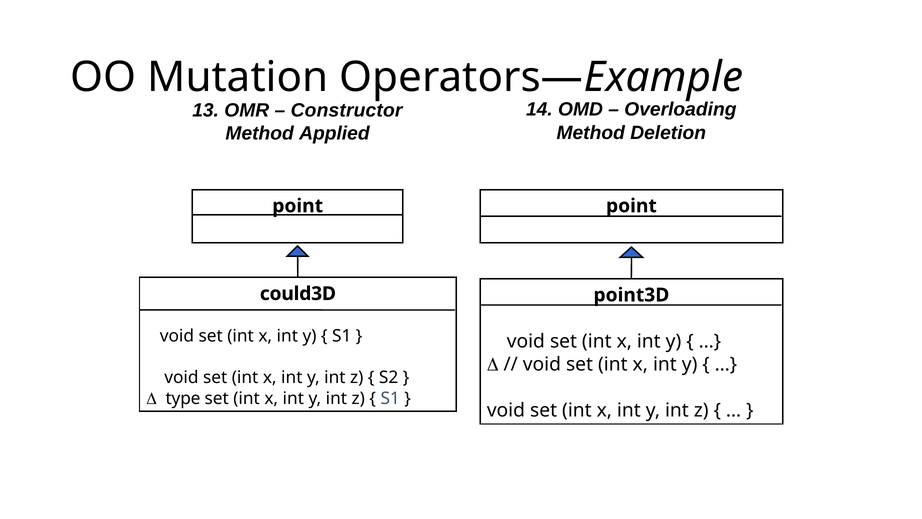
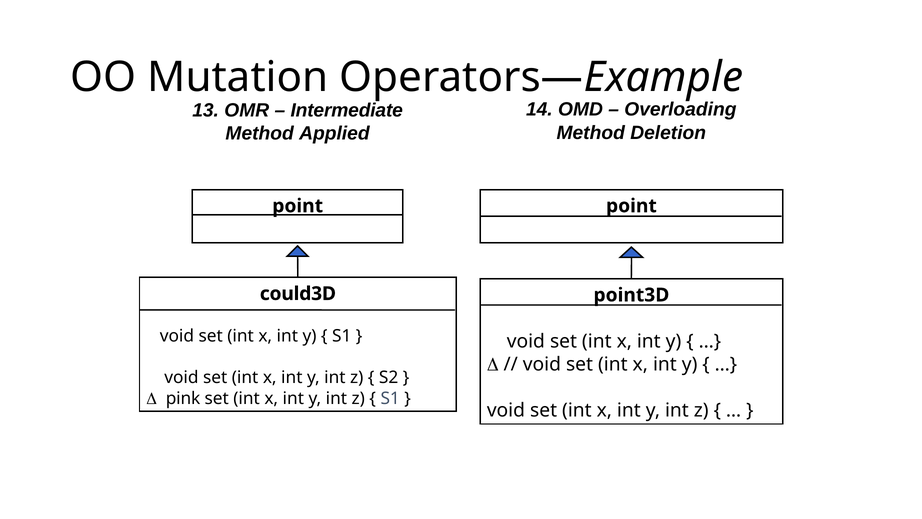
Constructor: Constructor -> Intermediate
type: type -> pink
